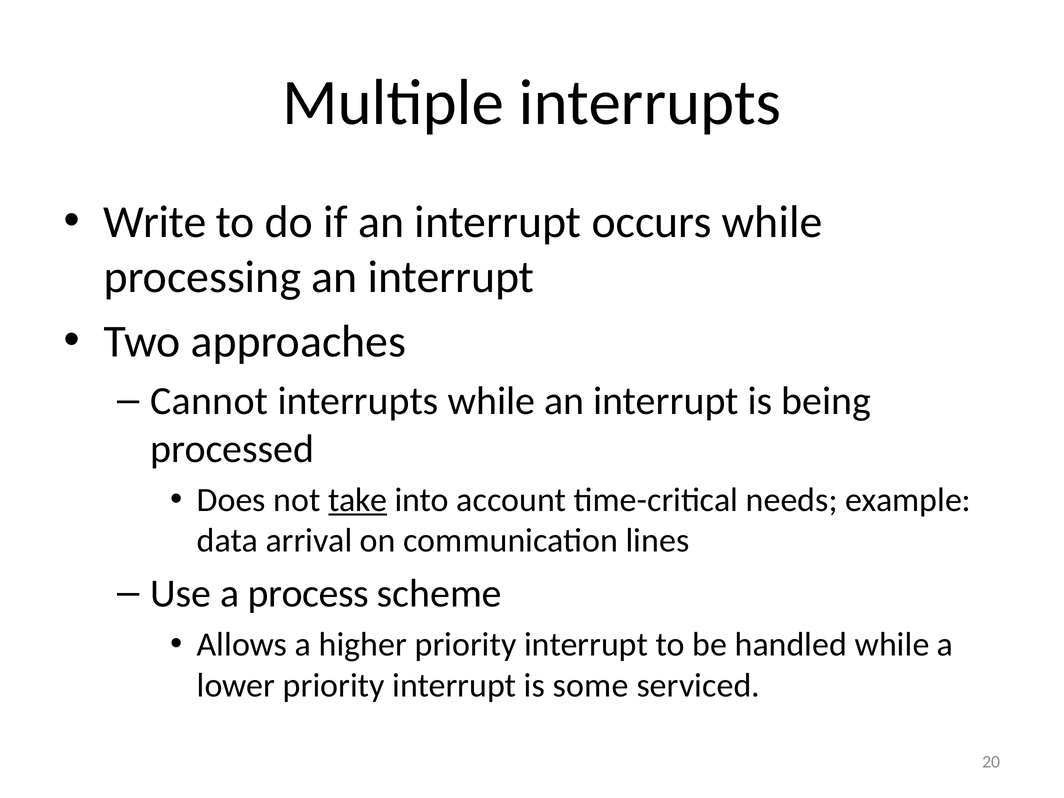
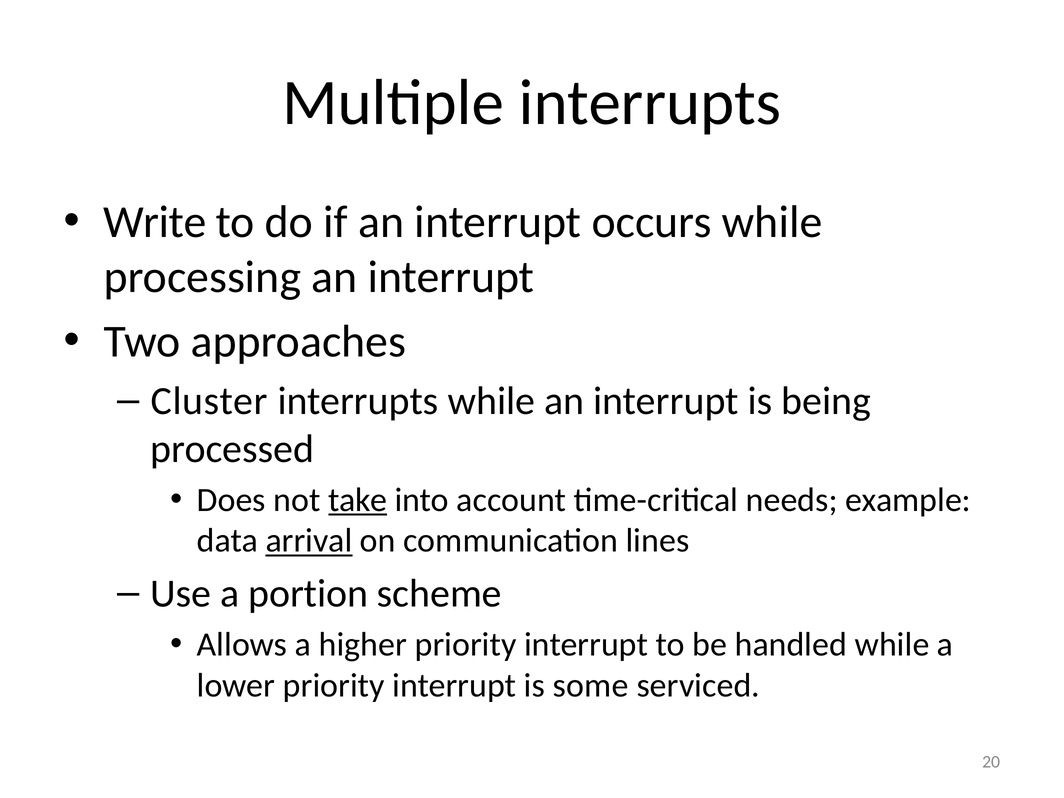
Cannot: Cannot -> Cluster
arrival underline: none -> present
process: process -> portion
